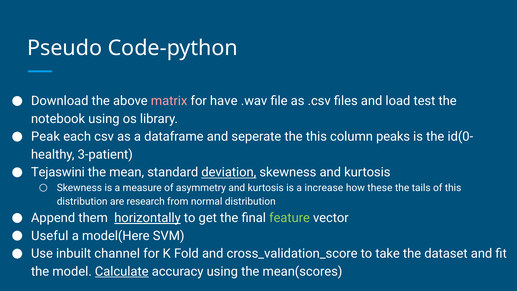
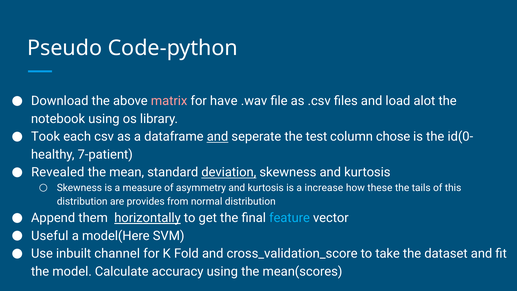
test: test -> alot
Peak: Peak -> Took
and at (217, 137) underline: none -> present
the this: this -> test
peaks: peaks -> chose
3-patient: 3-patient -> 7-patient
Tejaswini: Tejaswini -> Revealed
research: research -> provides
feature colour: light green -> light blue
Calculate underline: present -> none
